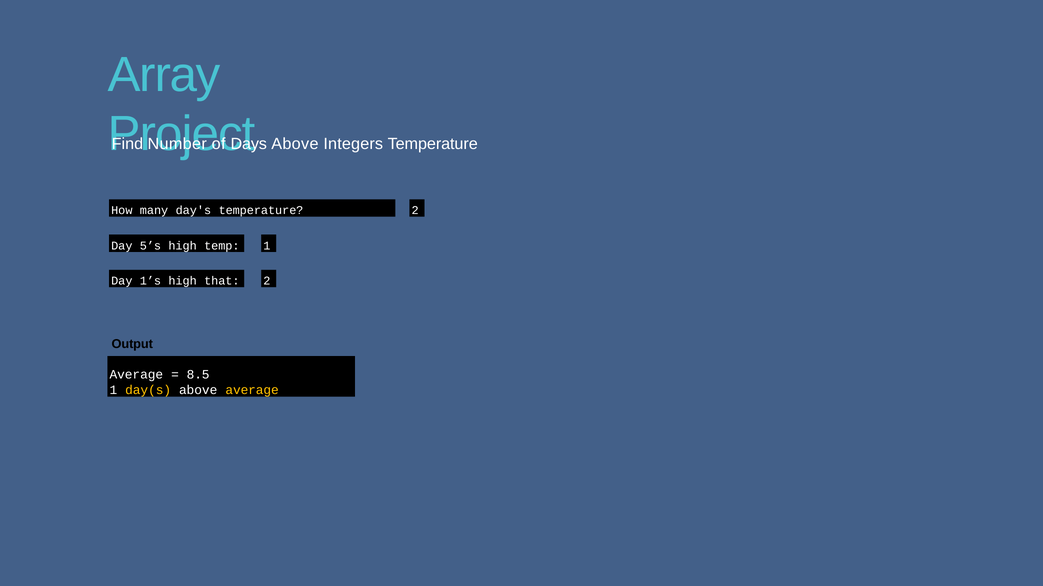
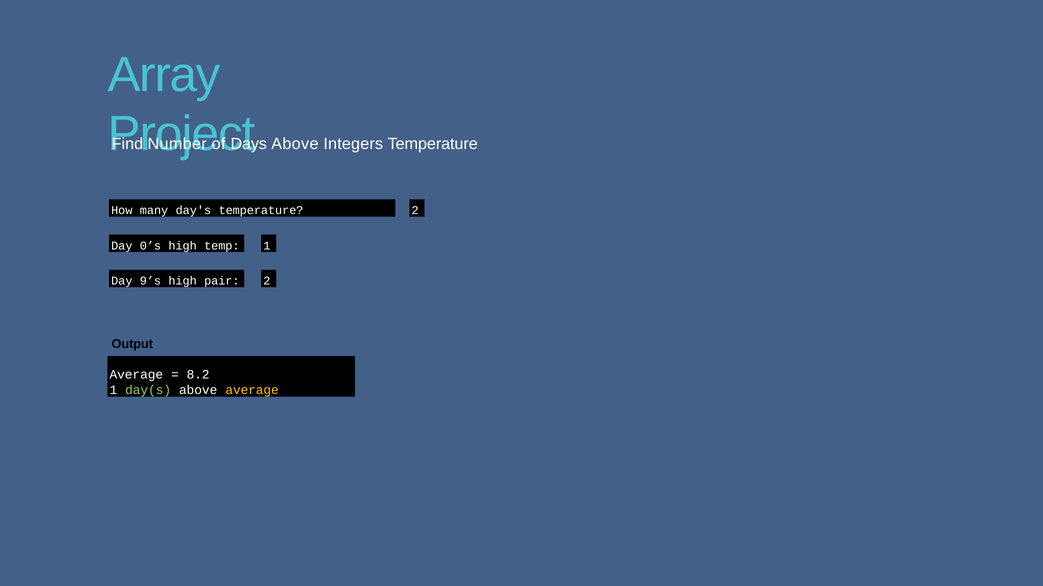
5’s: 5’s -> 0’s
1’s: 1’s -> 9’s
that: that -> pair
8.5: 8.5 -> 8.2
day(s colour: yellow -> light green
